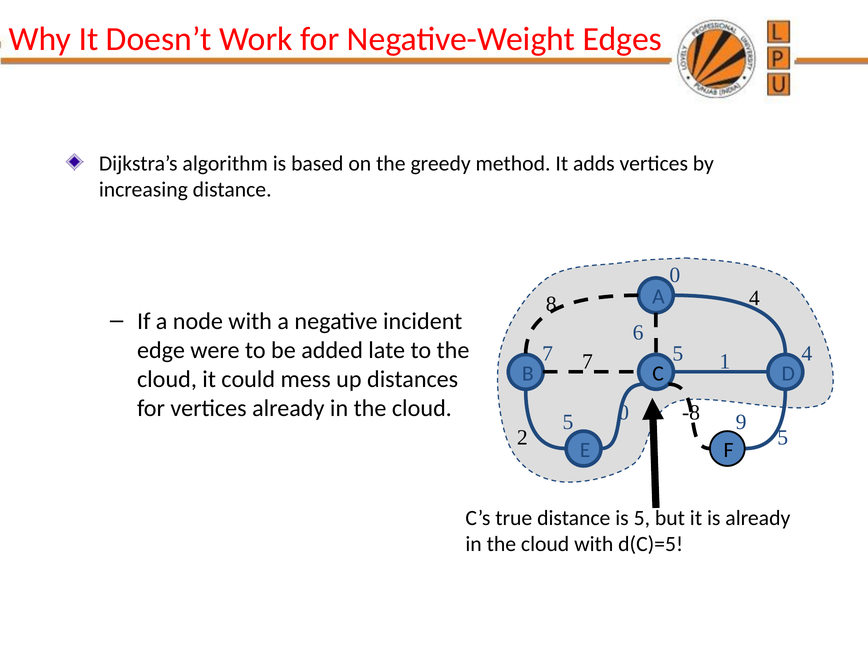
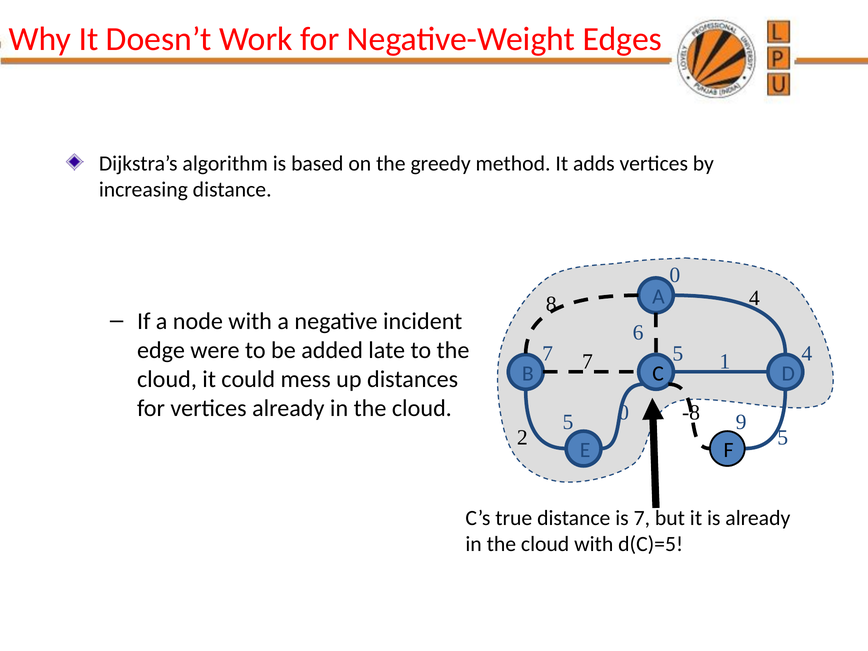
is 5: 5 -> 7
